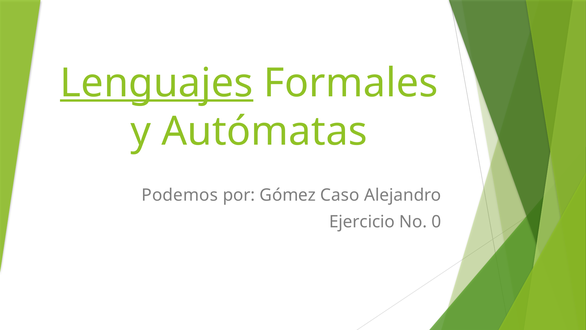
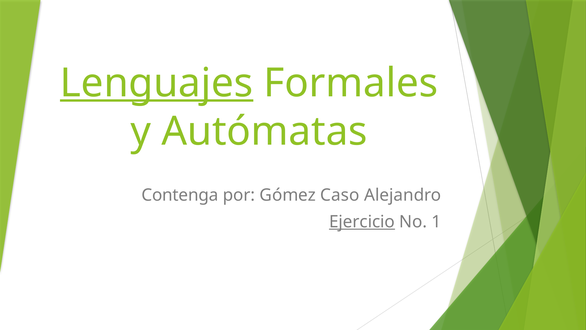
Podemos: Podemos -> Contenga
Ejercicio underline: none -> present
0: 0 -> 1
